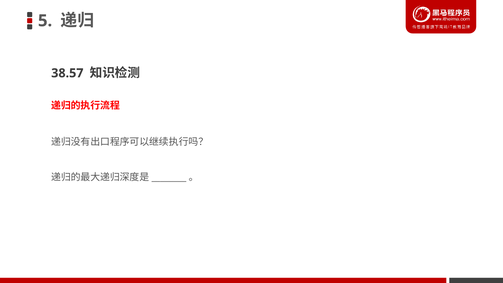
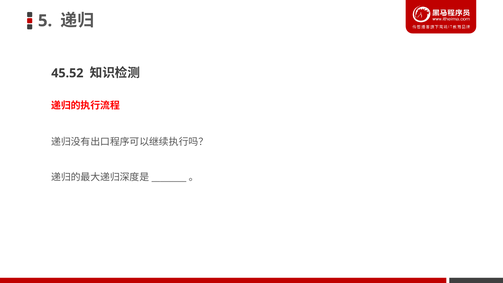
38.57: 38.57 -> 45.52
